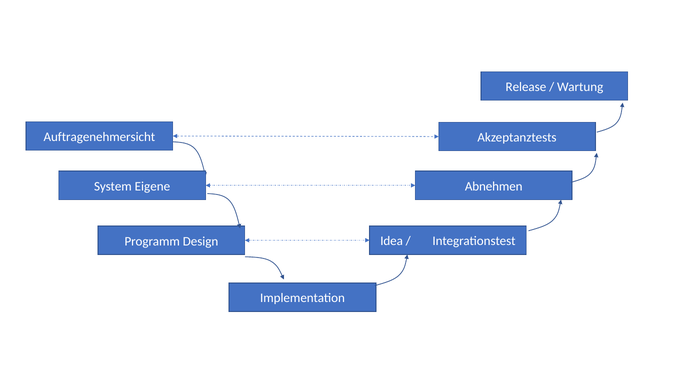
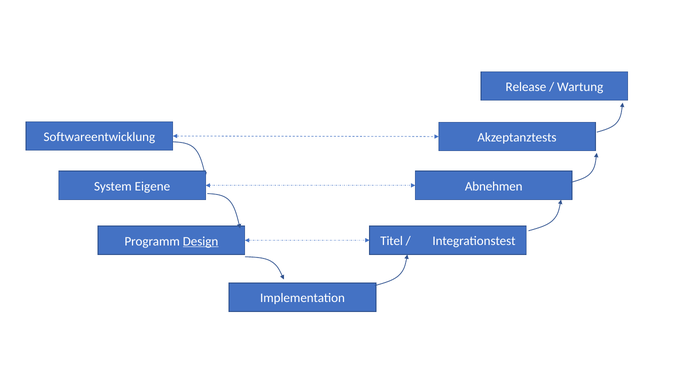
Auftragenehmersicht: Auftragenehmersicht -> Softwareentwicklung
Idea: Idea -> Titel
Design underline: none -> present
